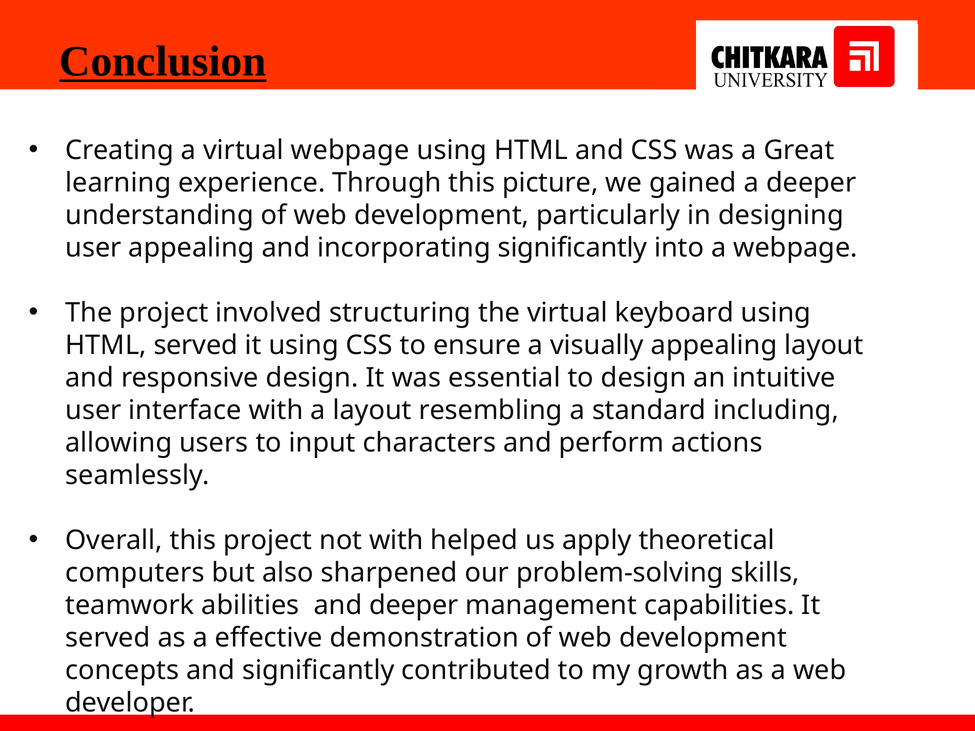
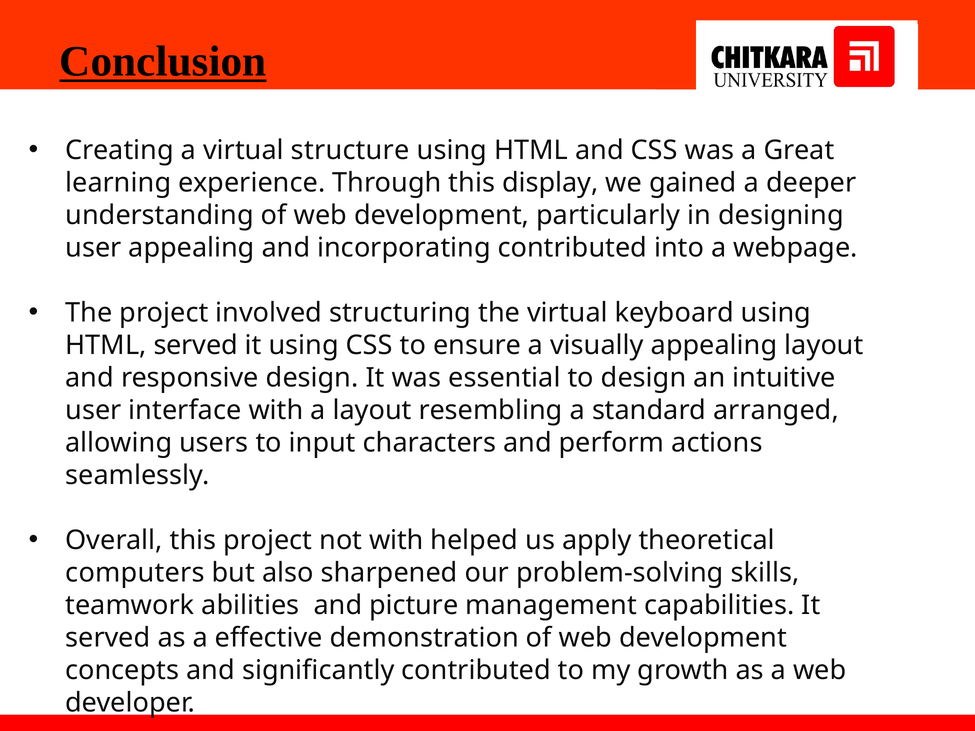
virtual webpage: webpage -> structure
picture: picture -> display
incorporating significantly: significantly -> contributed
including: including -> arranged
and deeper: deeper -> picture
